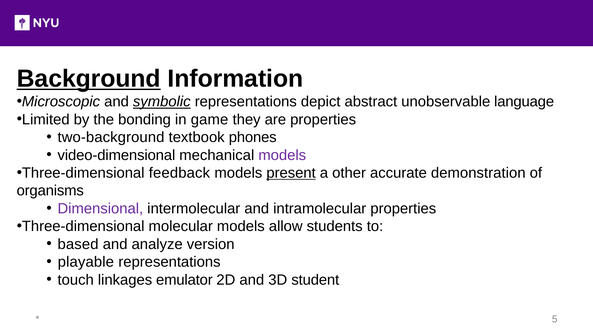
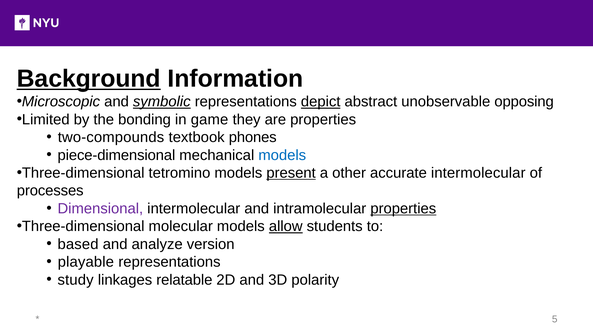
depict underline: none -> present
language: language -> opposing
two-background: two-background -> two-compounds
video-dimensional: video-dimensional -> piece-dimensional
models at (282, 155) colour: purple -> blue
feedback: feedback -> tetromino
accurate demonstration: demonstration -> intermolecular
organisms: organisms -> processes
properties at (403, 208) underline: none -> present
allow underline: none -> present
touch: touch -> study
emulator: emulator -> relatable
student: student -> polarity
